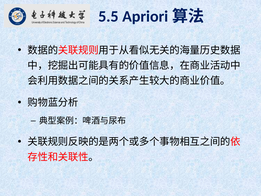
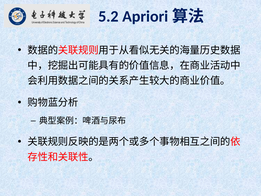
5.5: 5.5 -> 5.2
